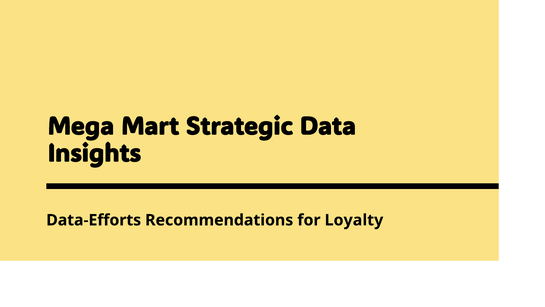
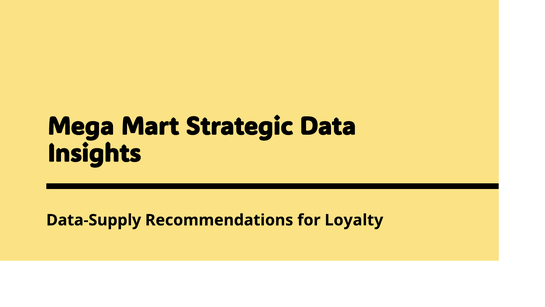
Data-Efforts: Data-Efforts -> Data-Supply
